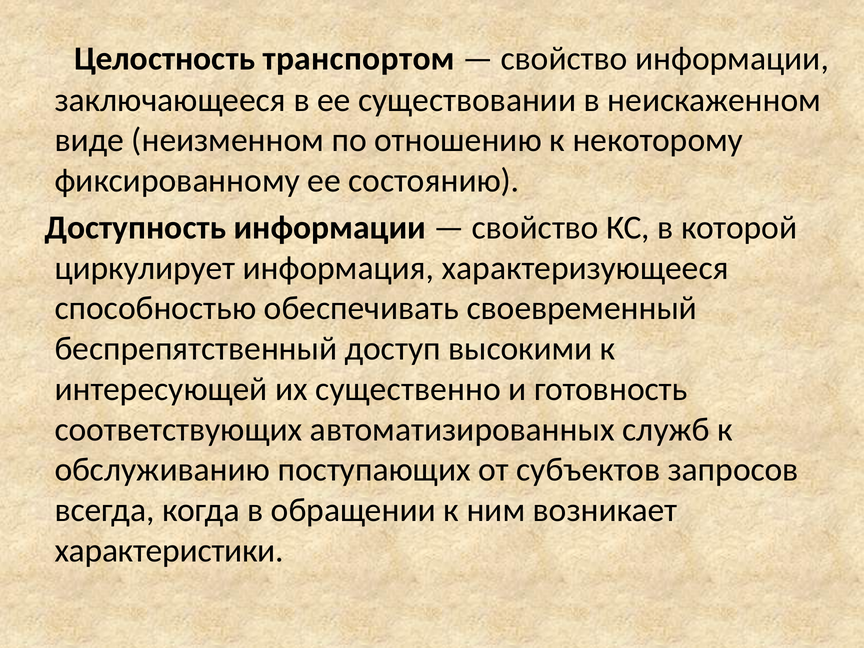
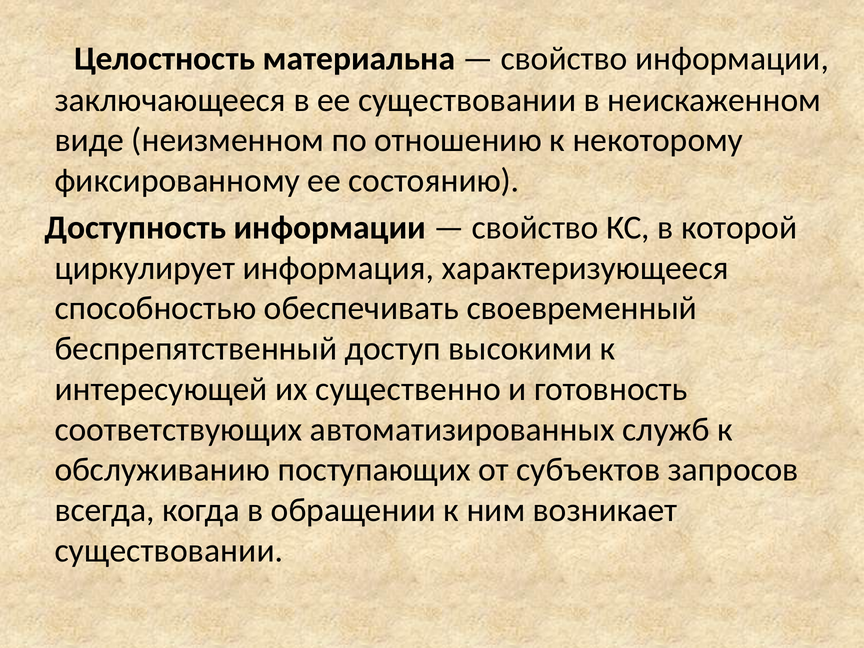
транспортом: транспортом -> материальна
характеристики at (169, 550): характеристики -> существовании
